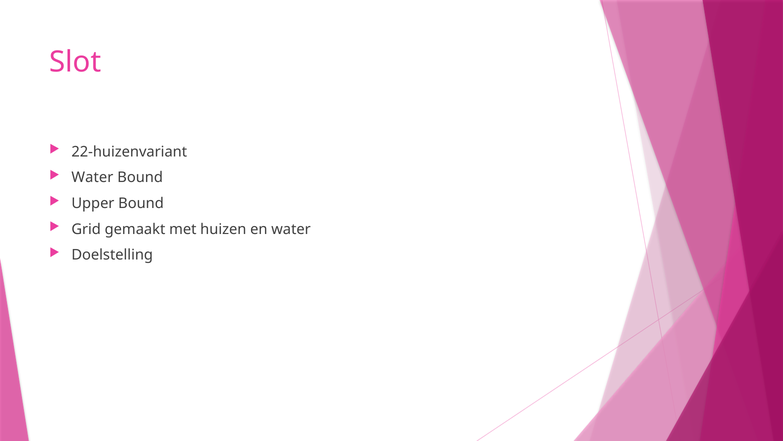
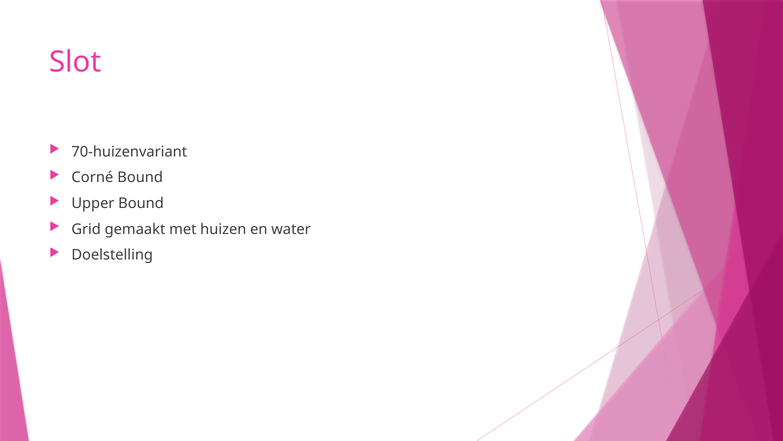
22-huizenvariant: 22-huizenvariant -> 70-huizenvariant
Water at (92, 177): Water -> Corné
